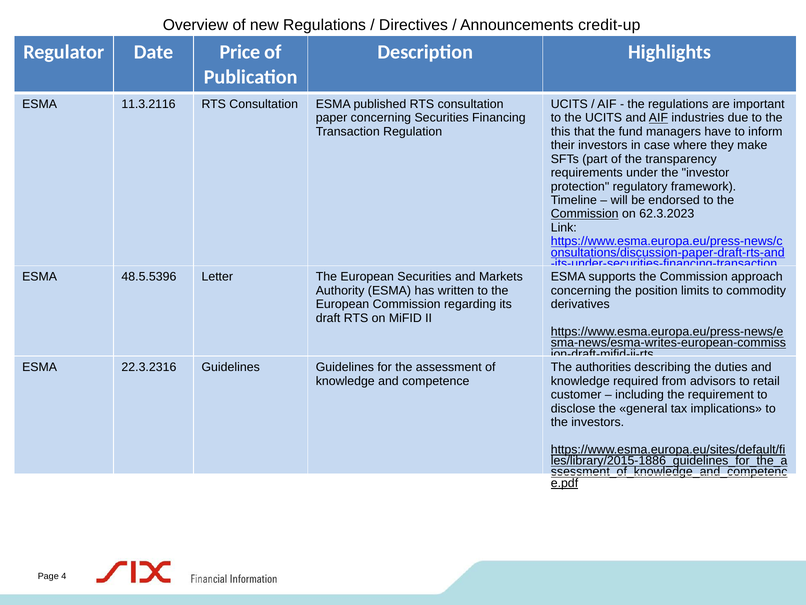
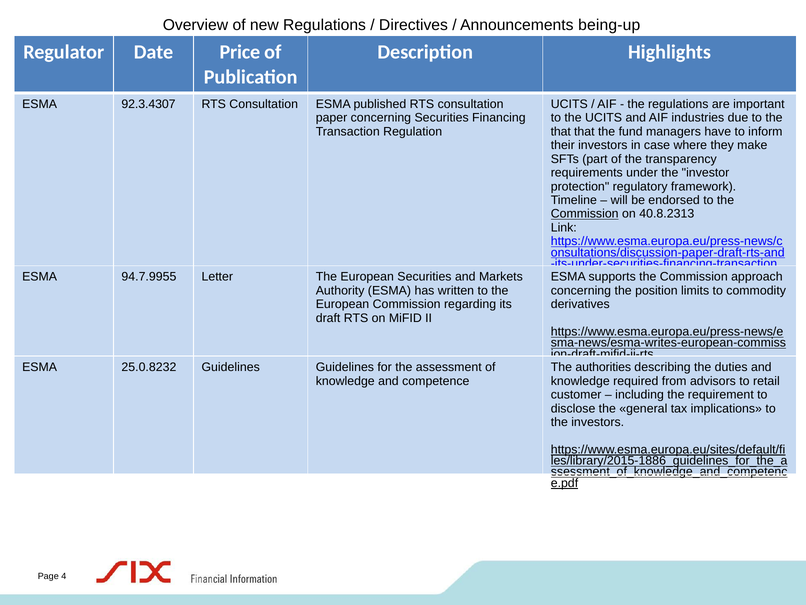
credit-up: credit-up -> being-up
11.3.2116: 11.3.2116 -> 92.3.4307
AIF at (658, 118) underline: present -> none
this at (561, 131): this -> that
62.3.2023: 62.3.2023 -> 40.8.2313
48.5.5396: 48.5.5396 -> 94.7.9955
22.3.2316: 22.3.2316 -> 25.0.8232
